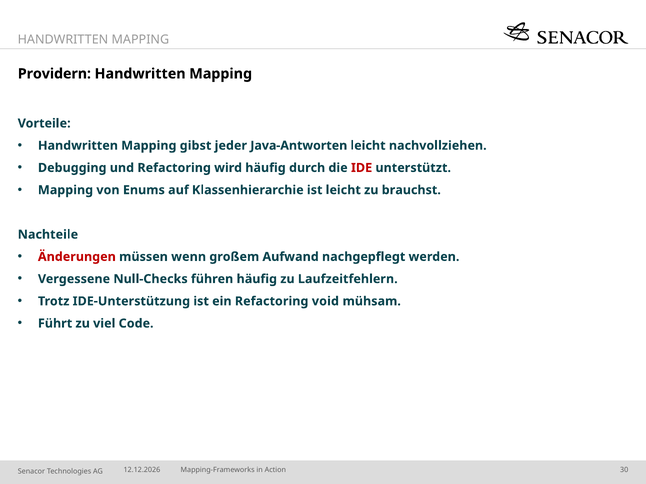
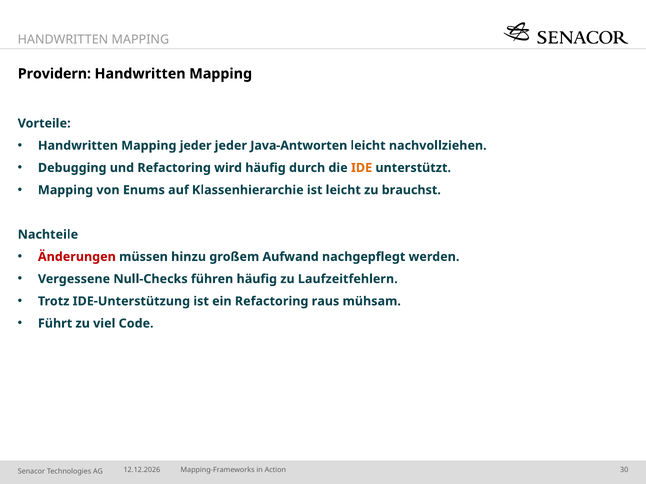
Mapping gibst: gibst -> jeder
IDE colour: red -> orange
wenn: wenn -> hinzu
void: void -> raus
